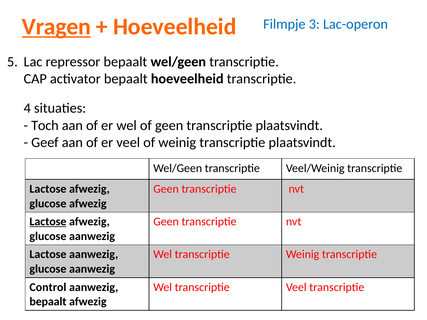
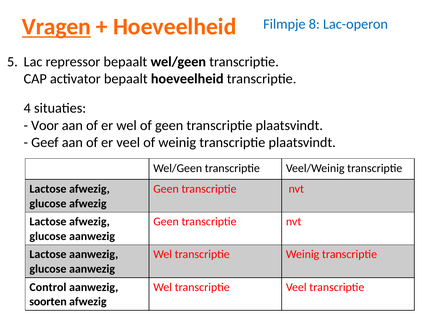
3: 3 -> 8
Toch: Toch -> Voor
Lactose at (48, 222) underline: present -> none
bepaalt at (48, 302): bepaalt -> soorten
